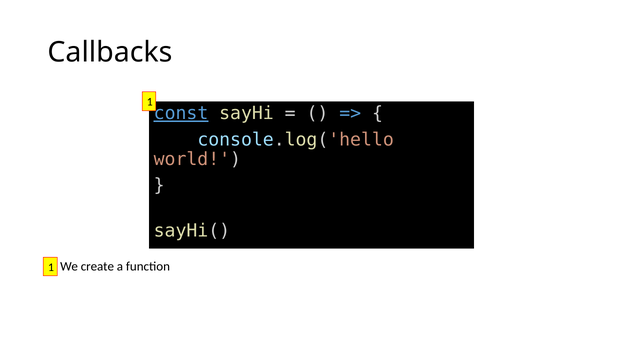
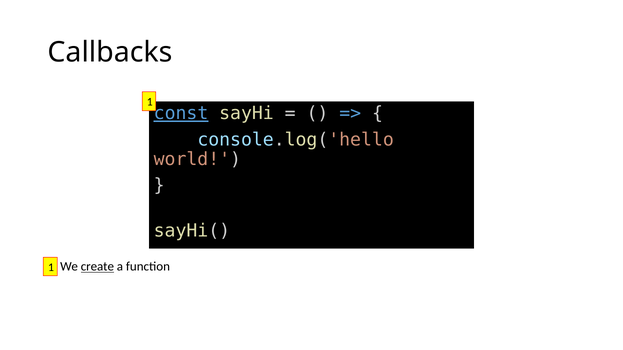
create underline: none -> present
